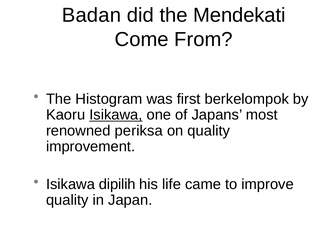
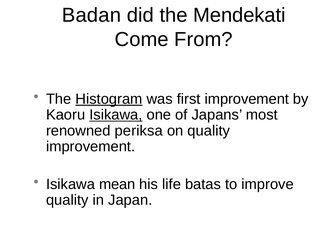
Histogram underline: none -> present
first berkelompok: berkelompok -> improvement
dipilih: dipilih -> mean
came: came -> batas
